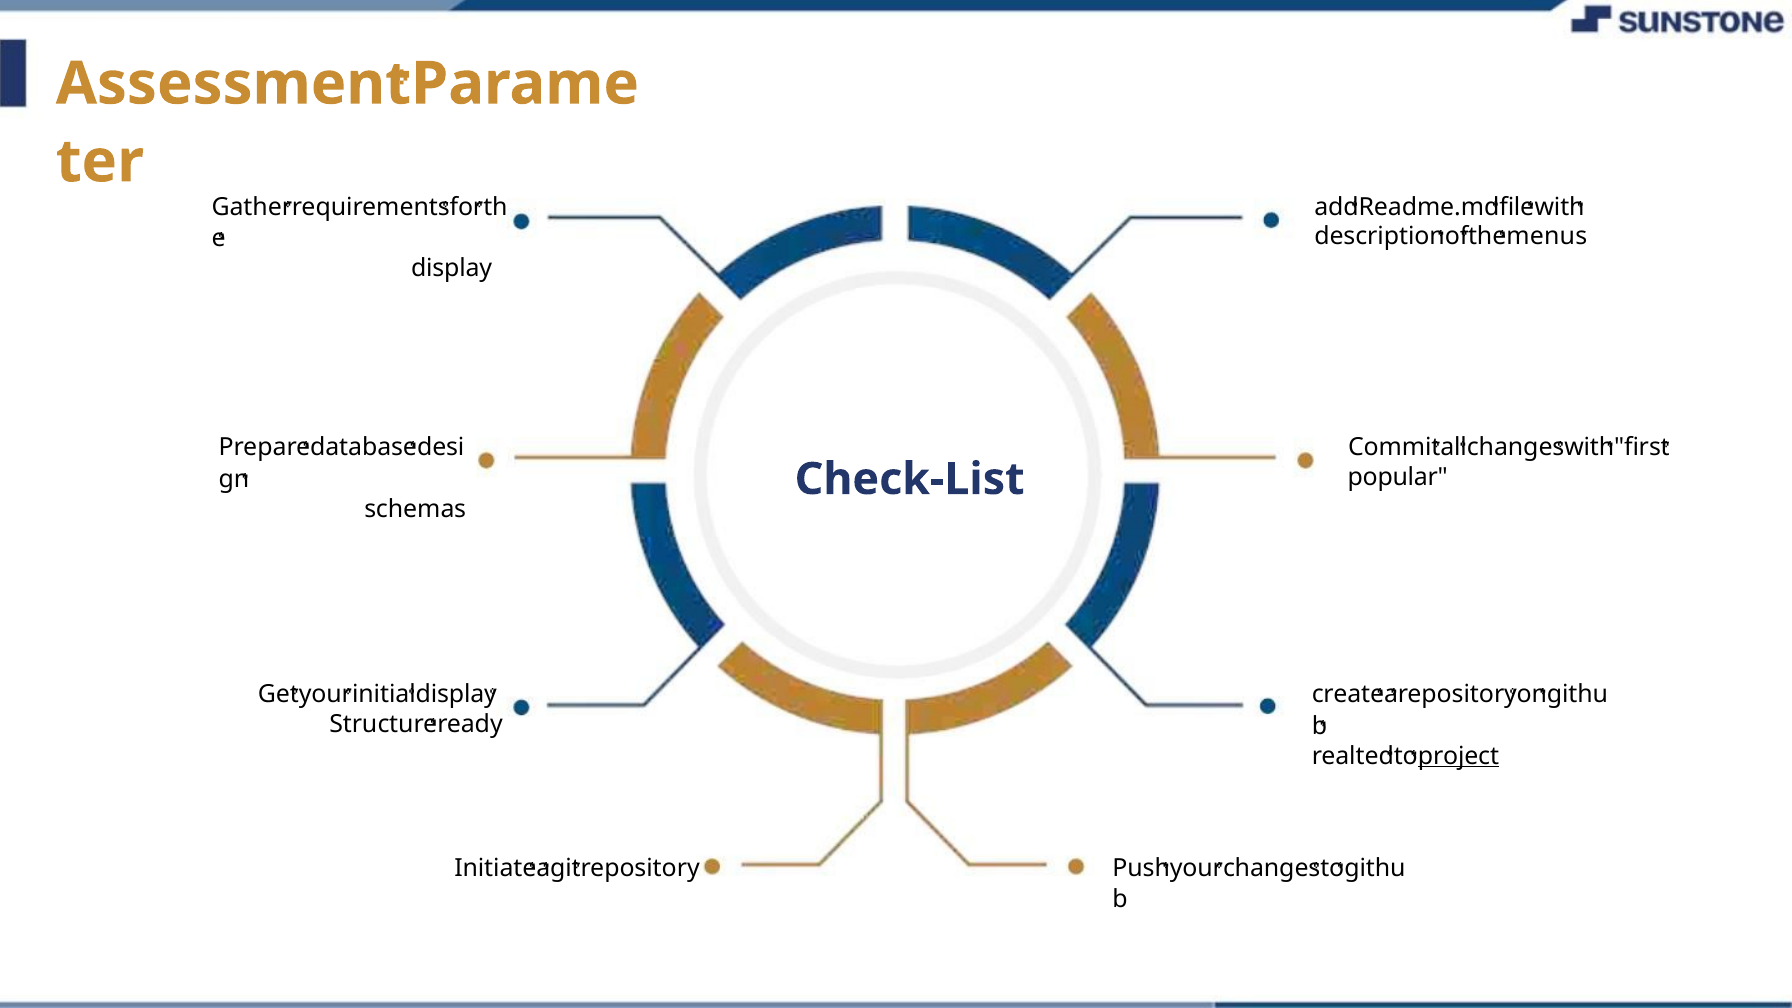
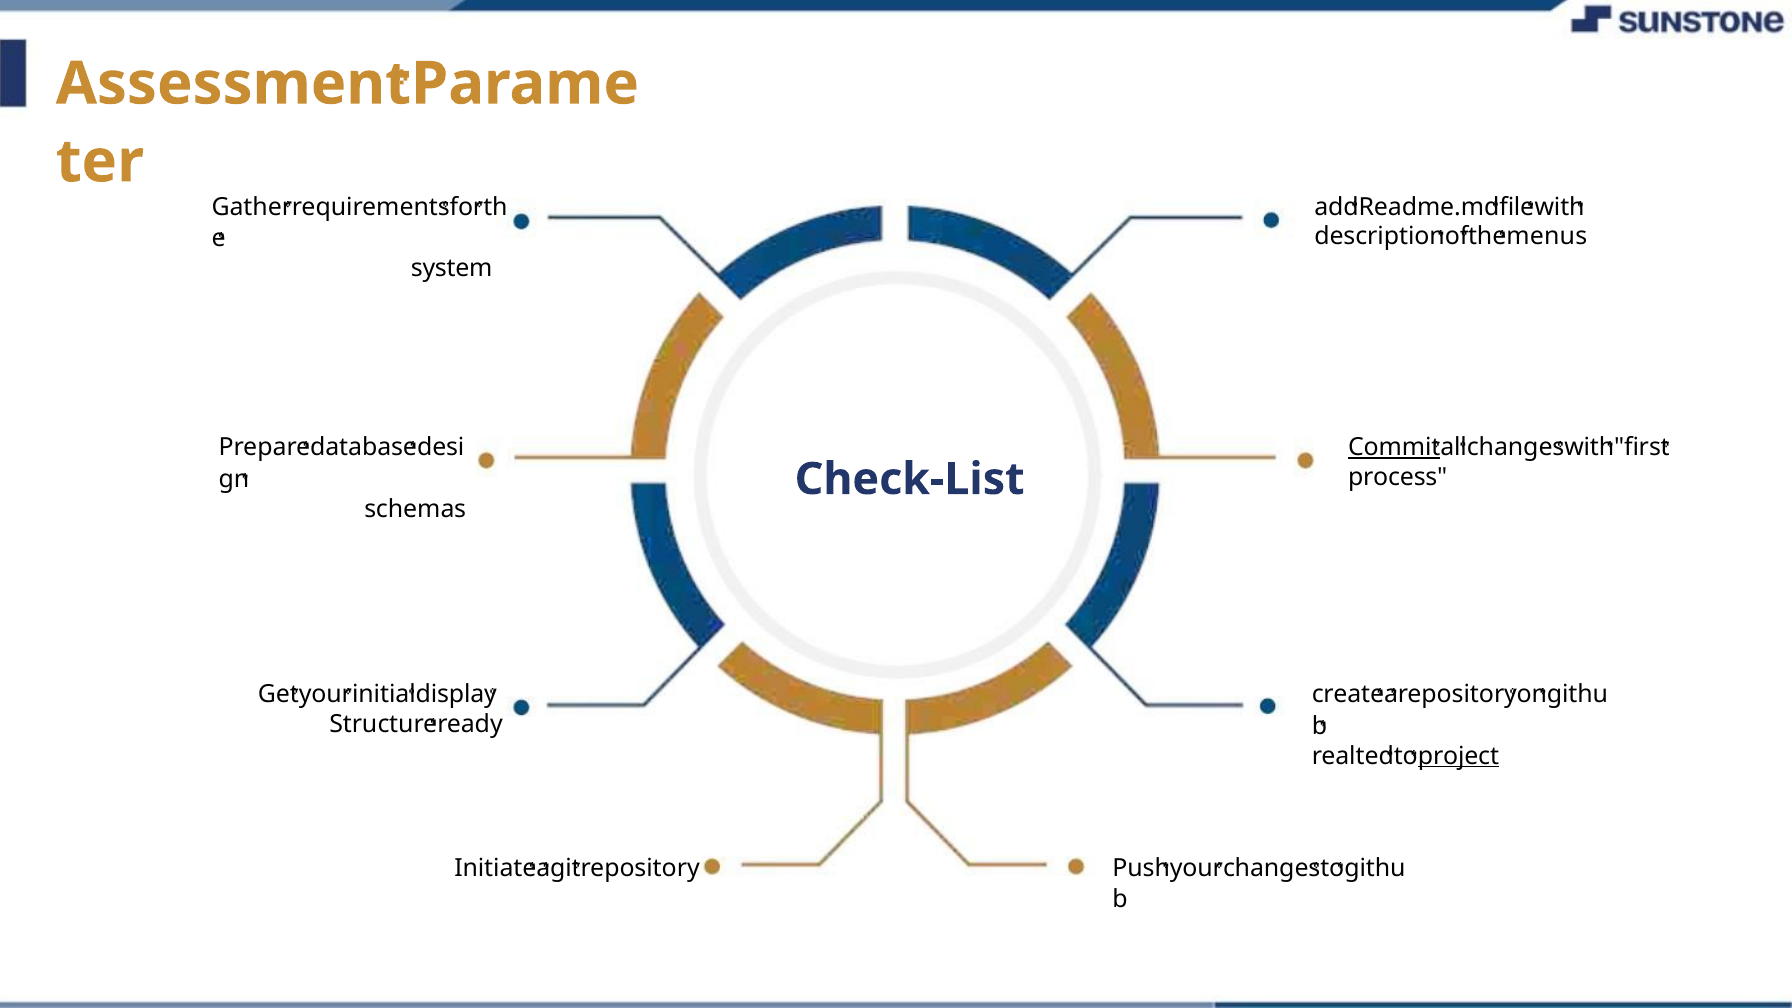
display at (452, 268): display -> system
Commit underline: none -> present
popular: popular -> process
